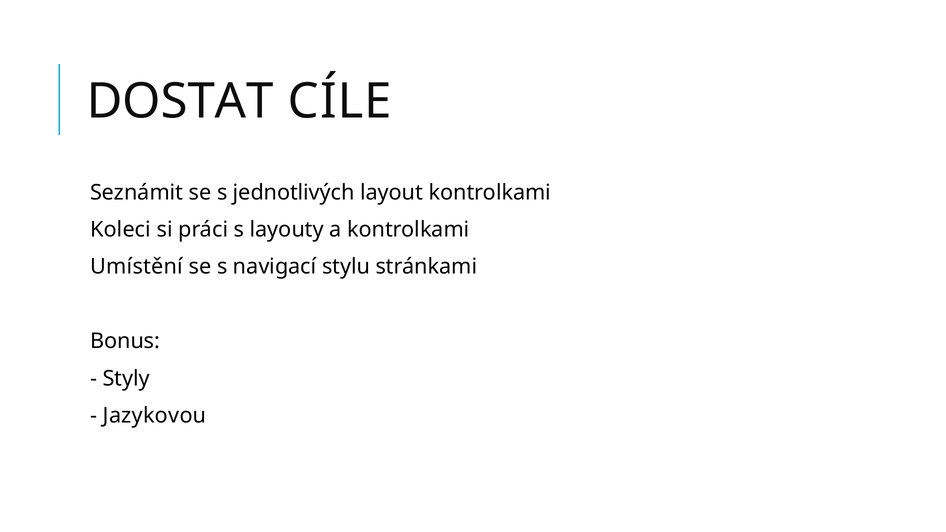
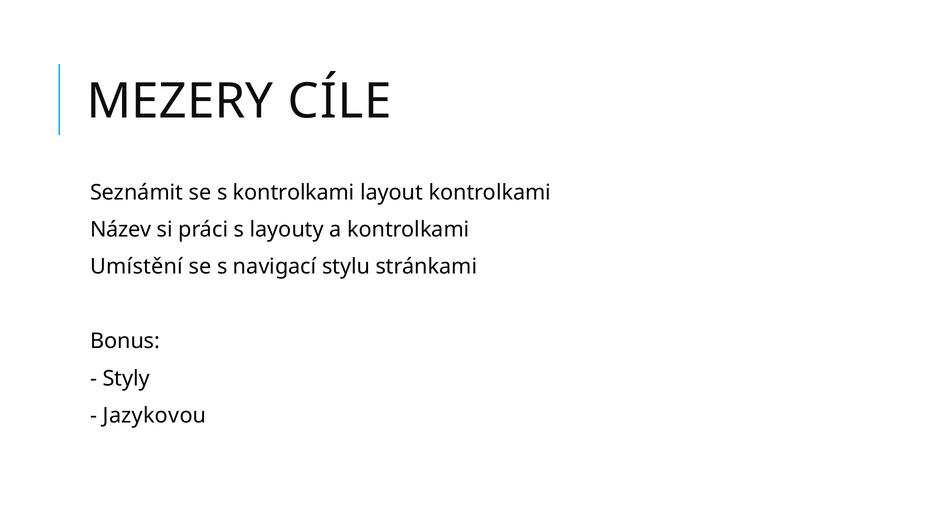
DOSTAT: DOSTAT -> MEZERY
s jednotlivých: jednotlivých -> kontrolkami
Koleci: Koleci -> Název
